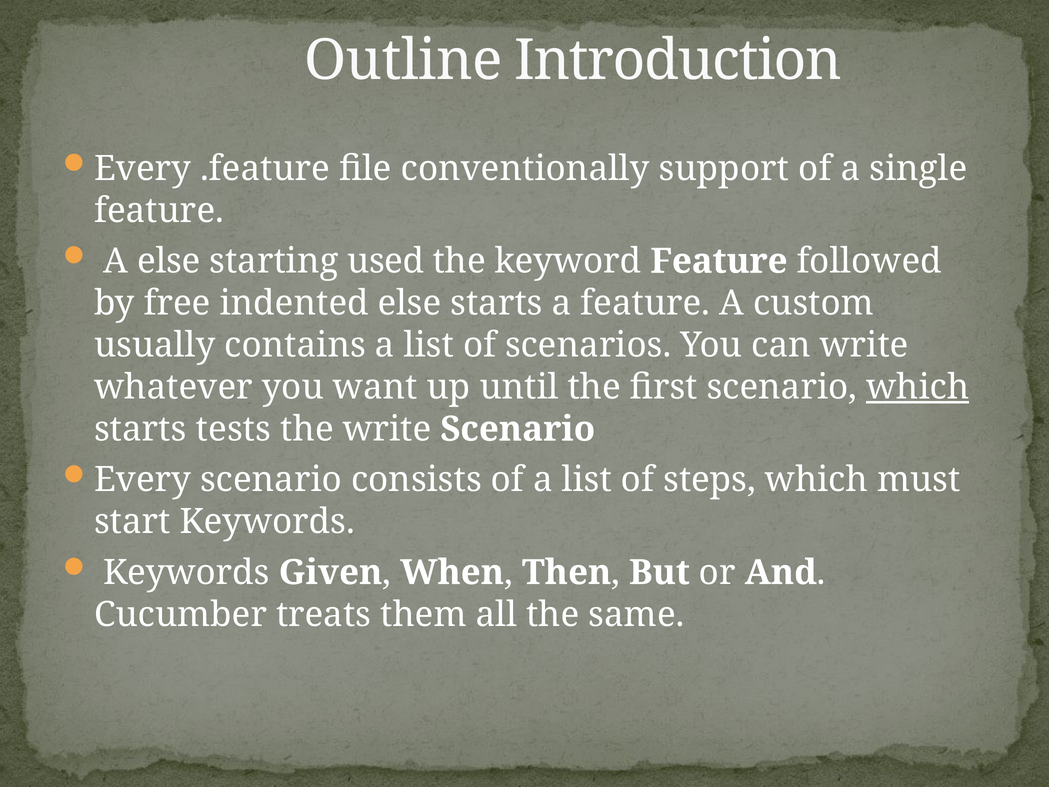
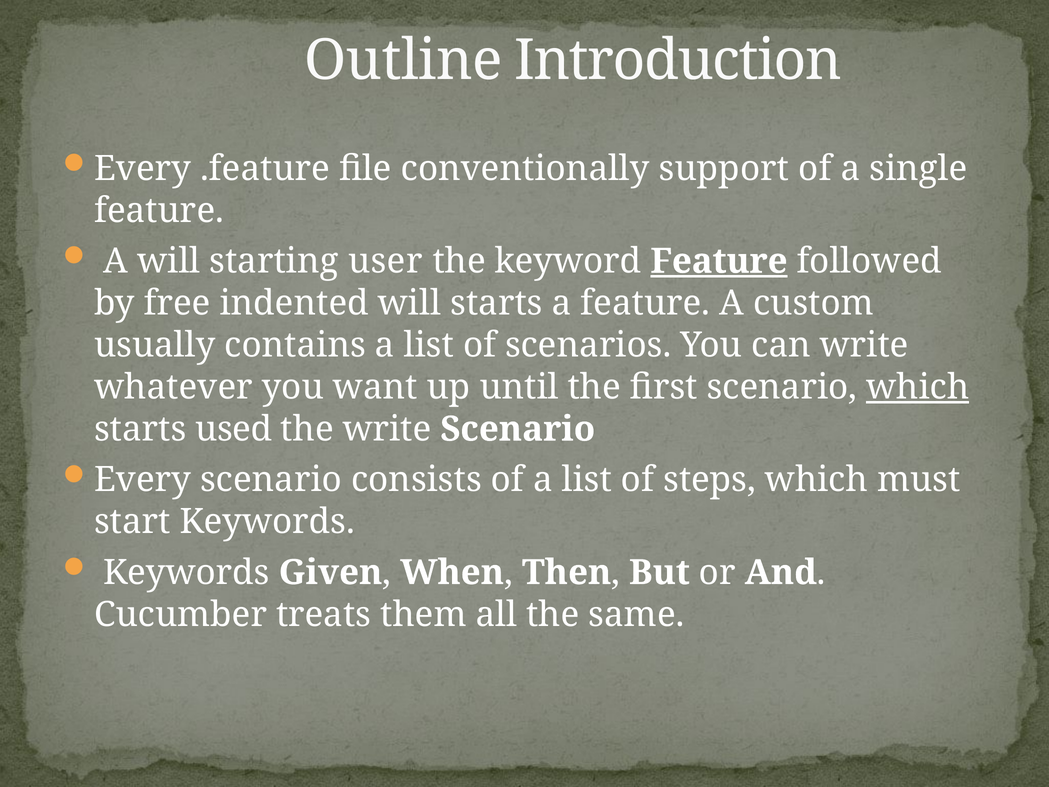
A else: else -> will
used: used -> user
Feature at (719, 261) underline: none -> present
indented else: else -> will
tests: tests -> used
